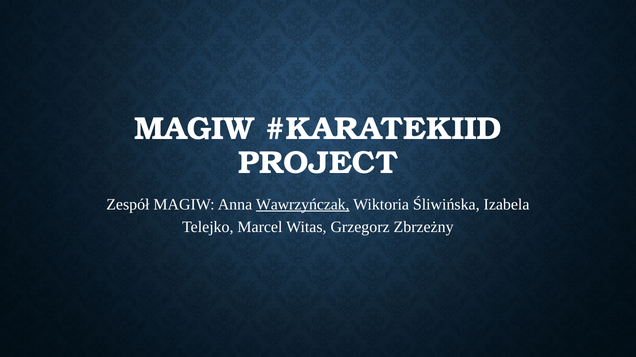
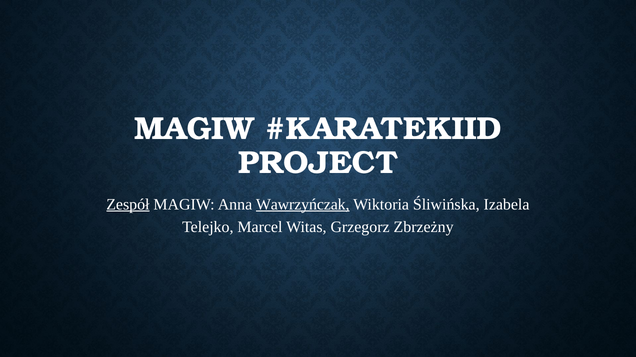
Zespół underline: none -> present
